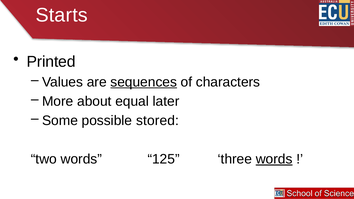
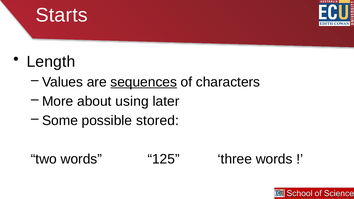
Printed: Printed -> Length
equal: equal -> using
words at (274, 159) underline: present -> none
